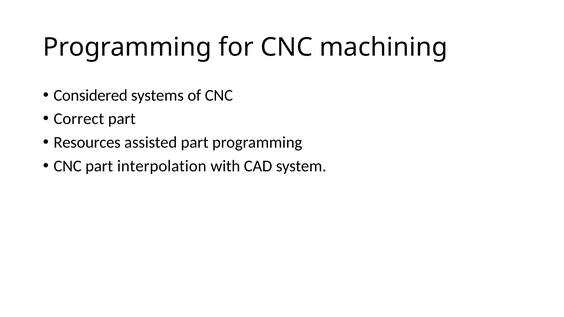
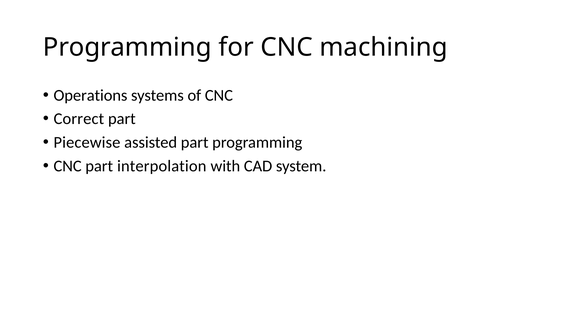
Considered: Considered -> Operations
Resources: Resources -> Piecewise
